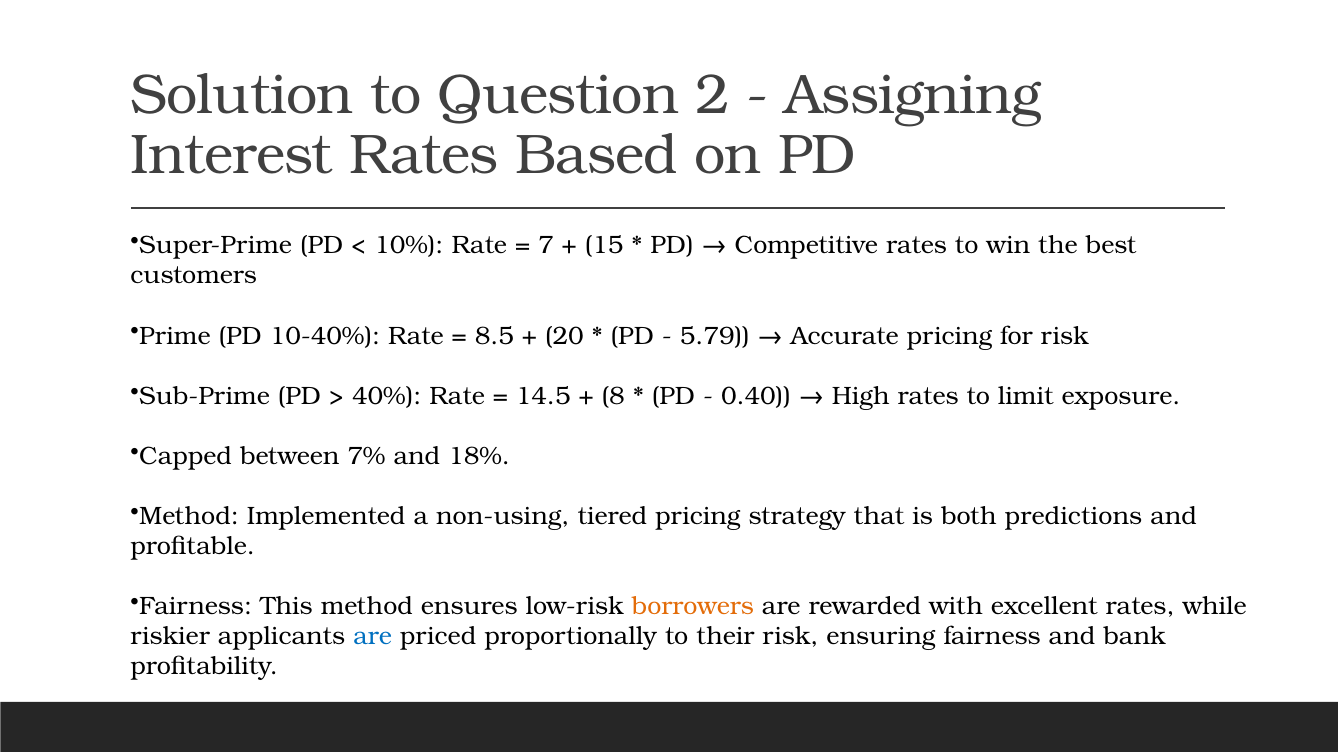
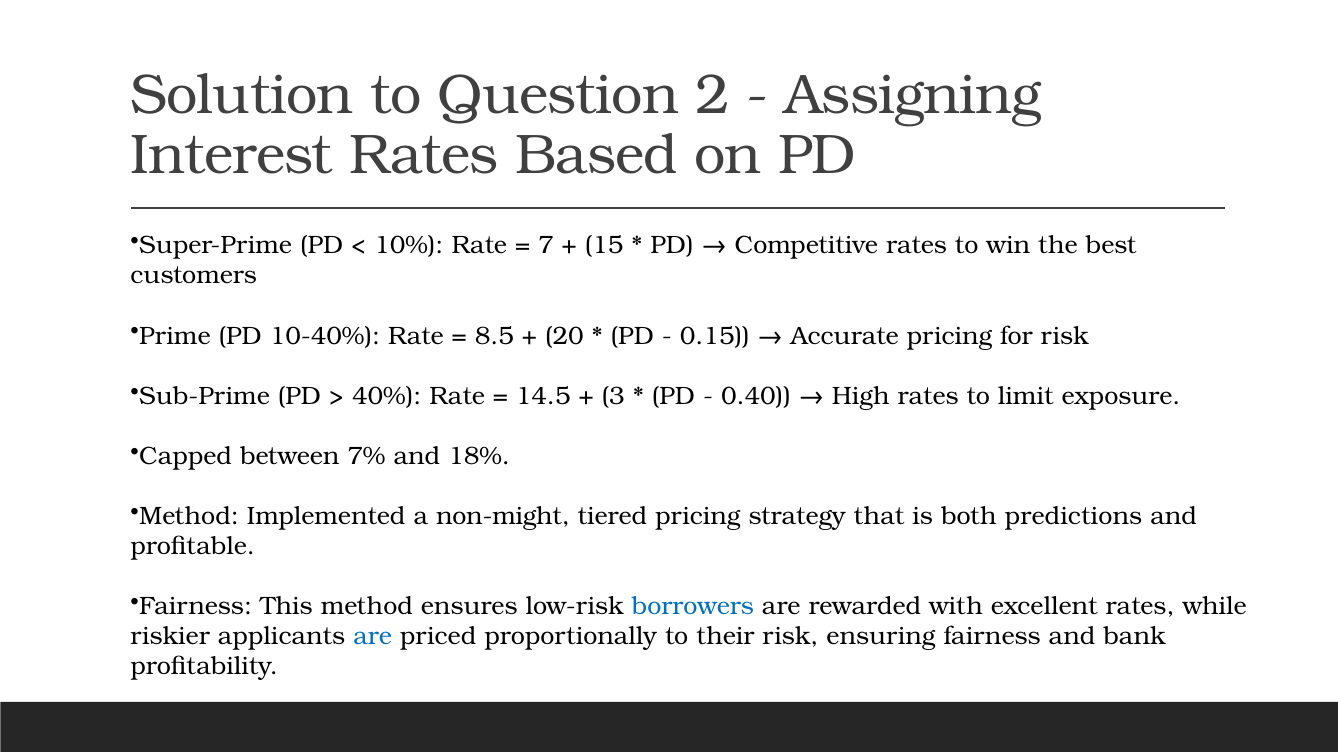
5.79: 5.79 -> 0.15
8: 8 -> 3
non-using: non-using -> non-might
borrowers colour: orange -> blue
